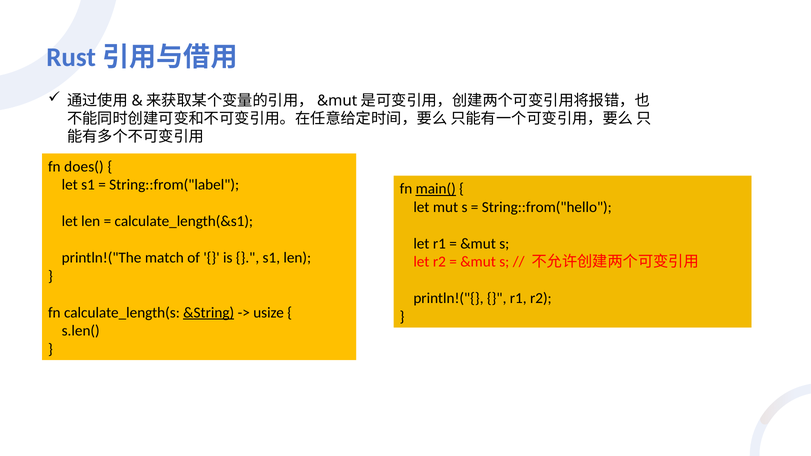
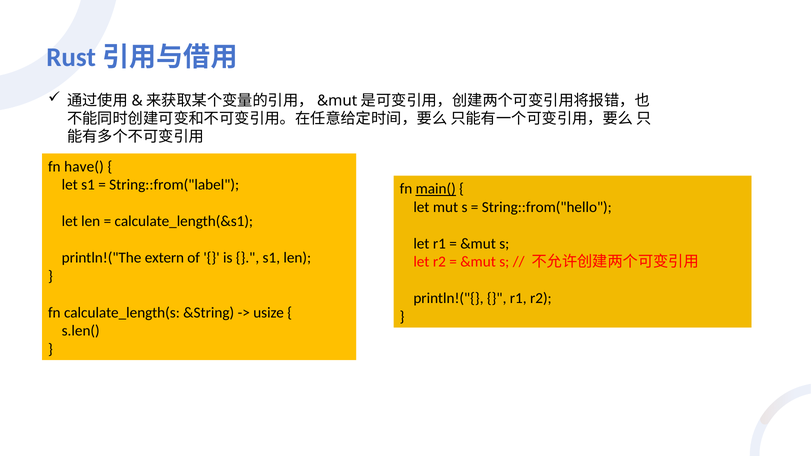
does(: does( -> have(
match: match -> extern
&String underline: present -> none
